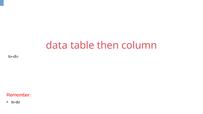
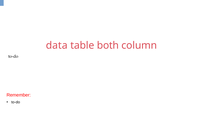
then: then -> both
